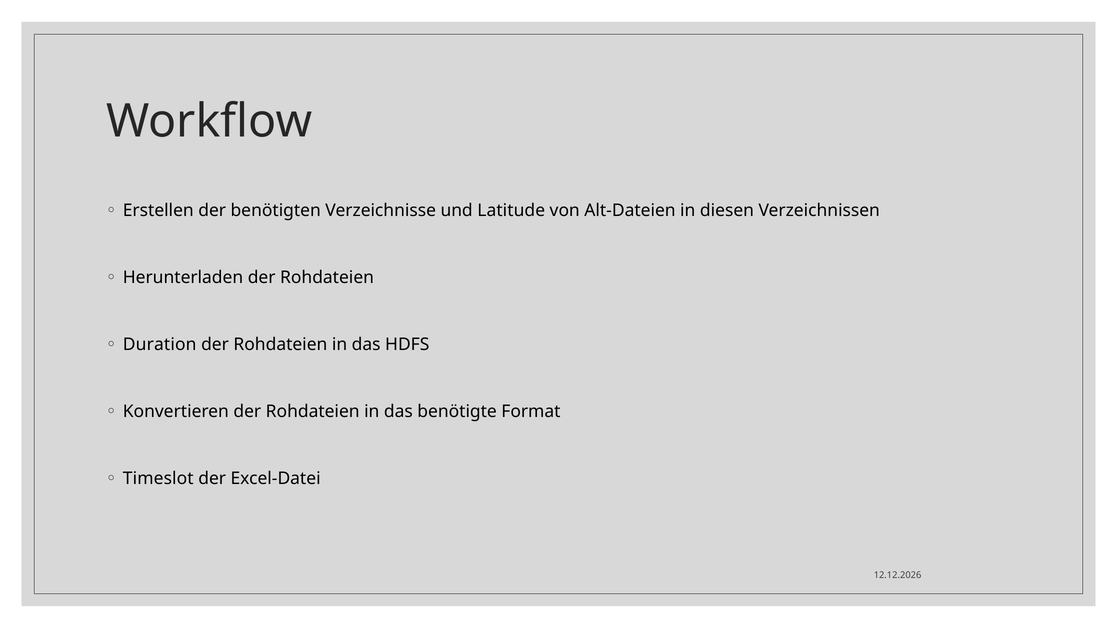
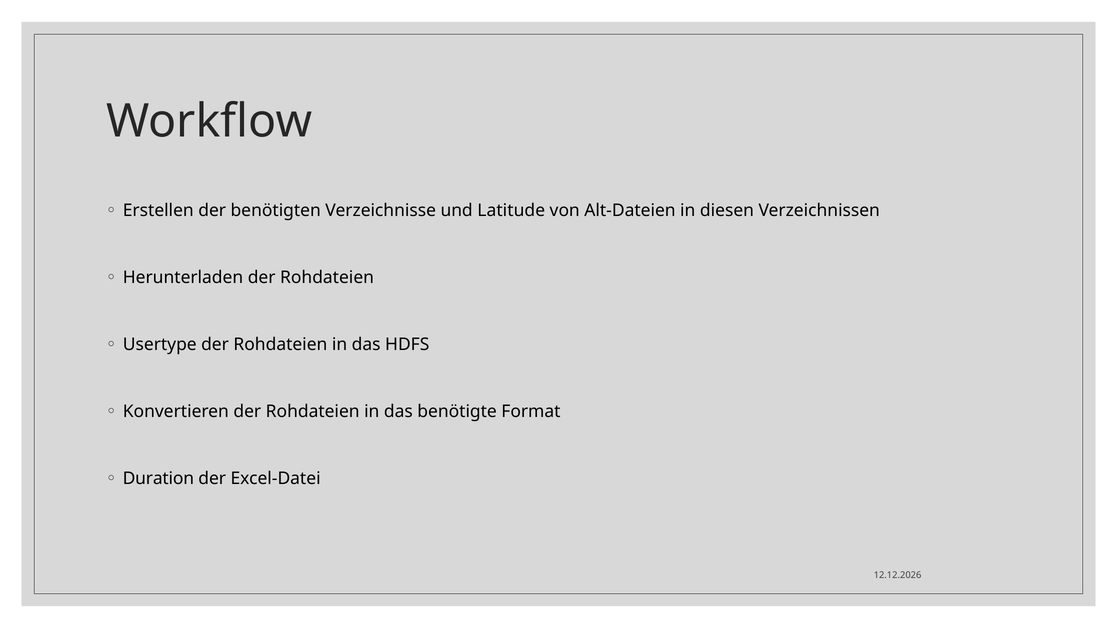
Duration: Duration -> Usertype
Timeslot: Timeslot -> Duration
